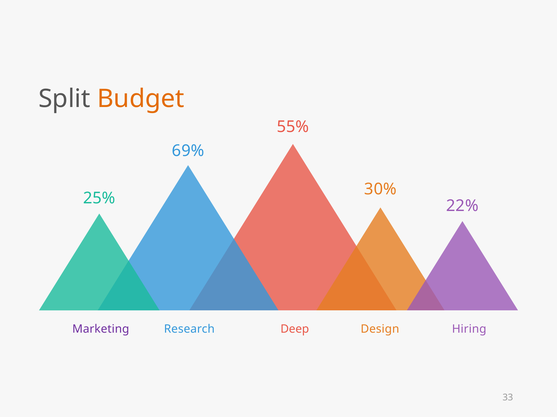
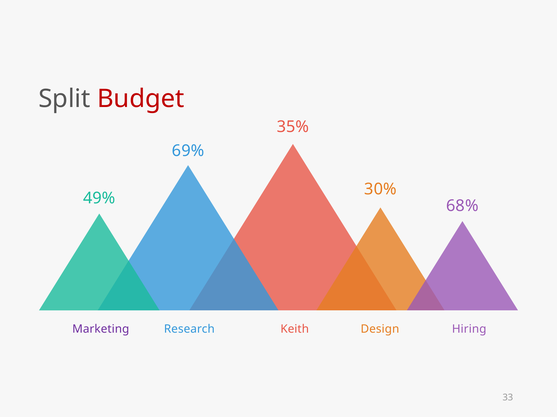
Budget colour: orange -> red
55%: 55% -> 35%
25%: 25% -> 49%
22%: 22% -> 68%
Deep: Deep -> Keith
